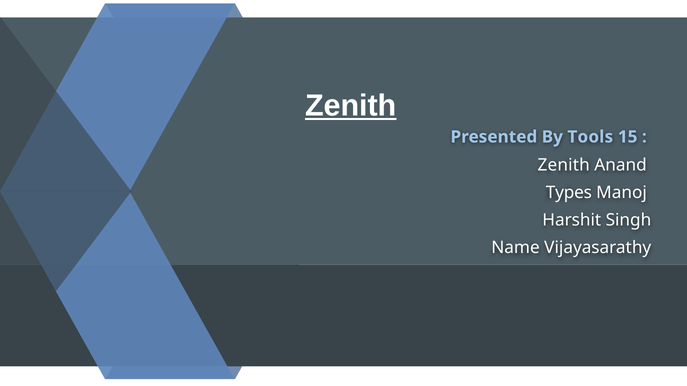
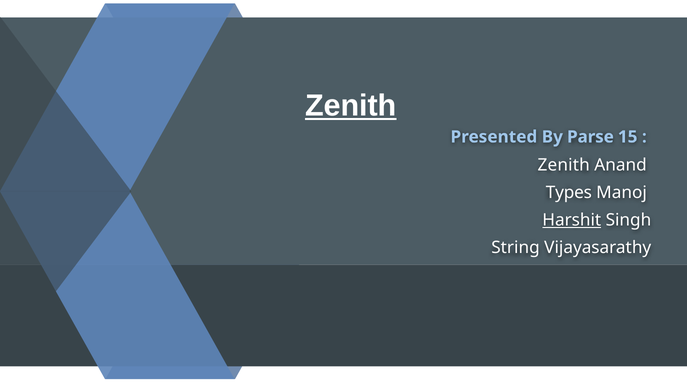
Tools: Tools -> Parse
Harshit underline: none -> present
Name: Name -> String
